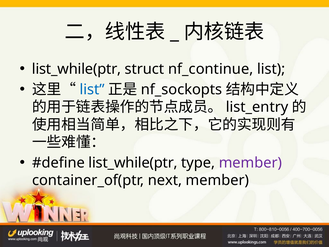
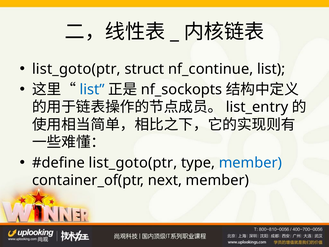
list_while(ptr at (76, 69): list_while(ptr -> list_goto(ptr
list_while(ptr at (133, 163): list_while(ptr -> list_goto(ptr
member at (250, 163) colour: purple -> blue
